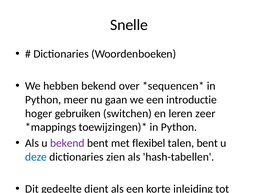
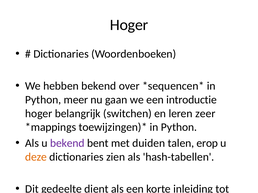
Snelle at (129, 25): Snelle -> Hoger
hoger gebruiken: gebruiken -> belangrijk
flexibel: flexibel -> duiden
talen bent: bent -> erop
deze colour: blue -> orange
